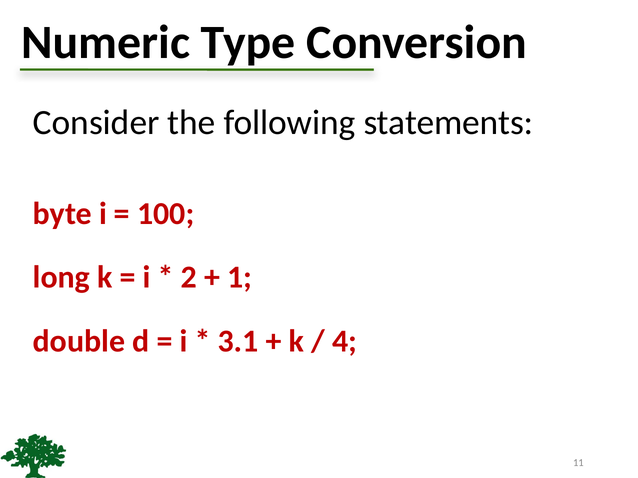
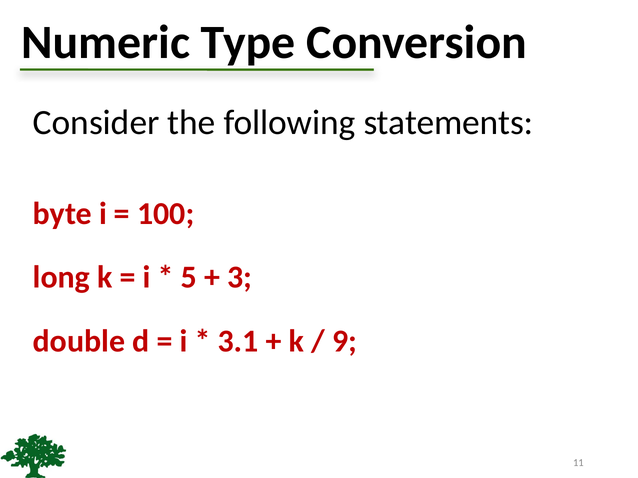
2: 2 -> 5
1: 1 -> 3
4: 4 -> 9
